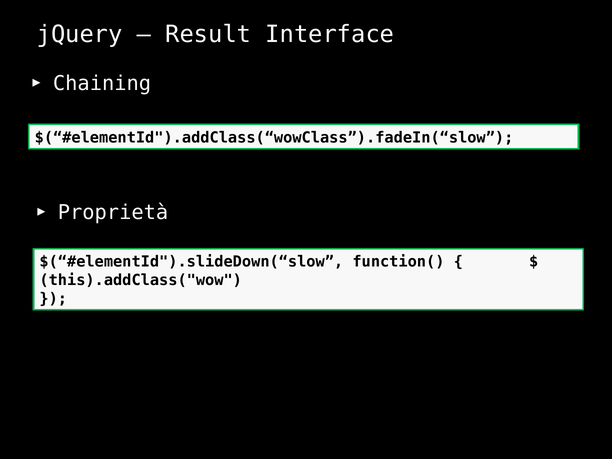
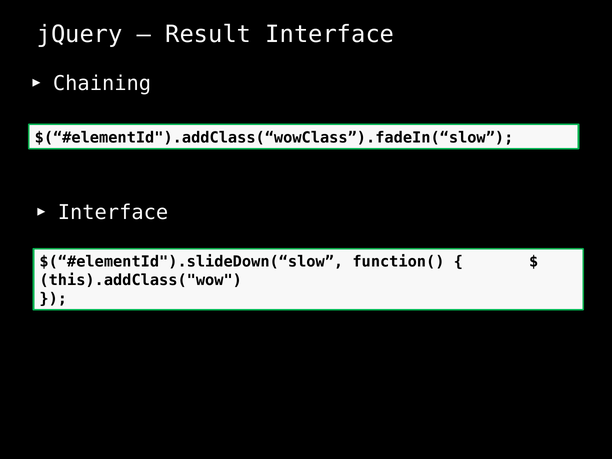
Proprietà at (113, 213): Proprietà -> Interface
